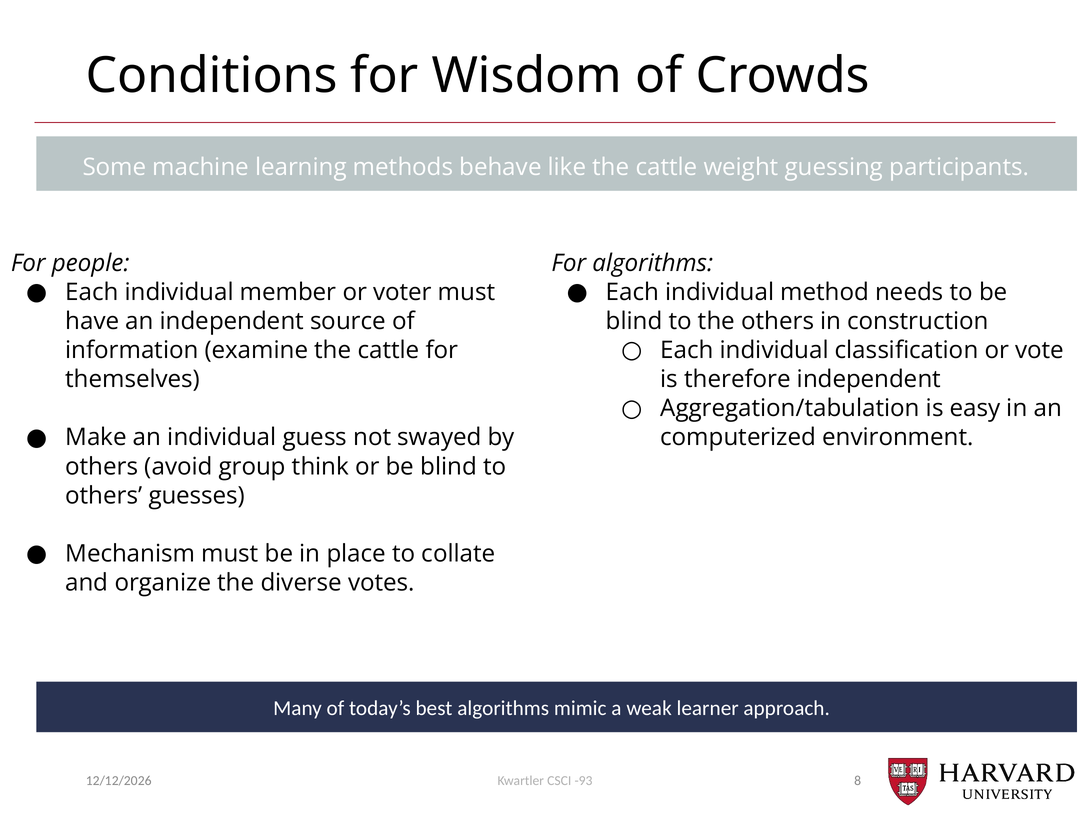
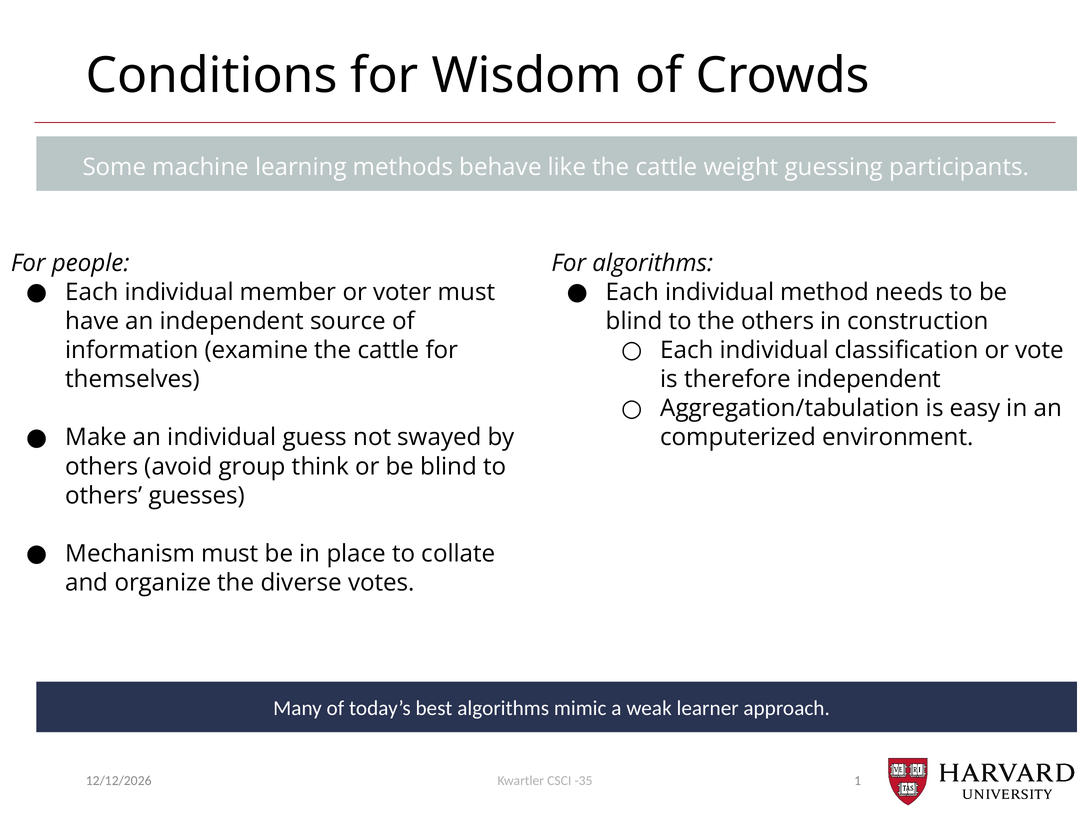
-93: -93 -> -35
8: 8 -> 1
